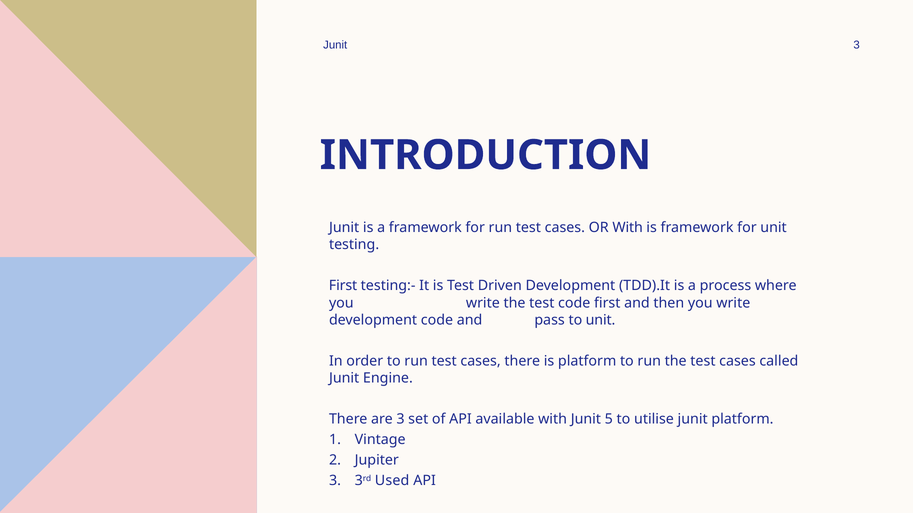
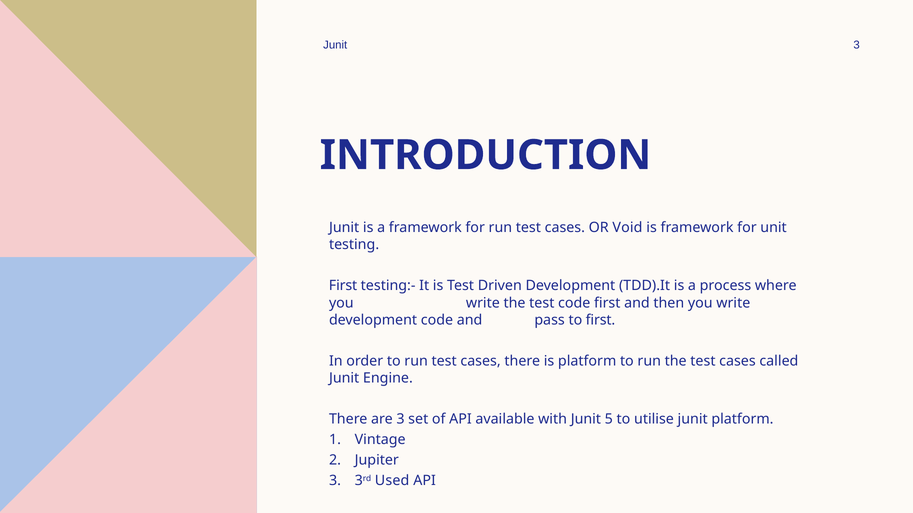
OR With: With -> Void
to unit: unit -> first
